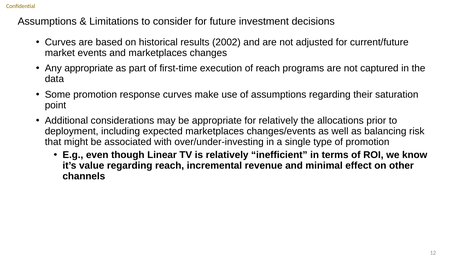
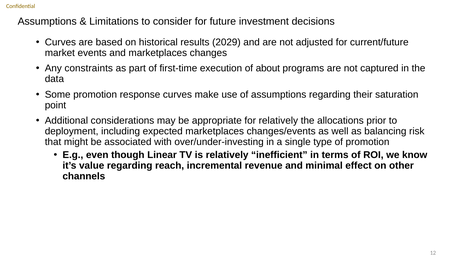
2002: 2002 -> 2029
Any appropriate: appropriate -> constraints
of reach: reach -> about
